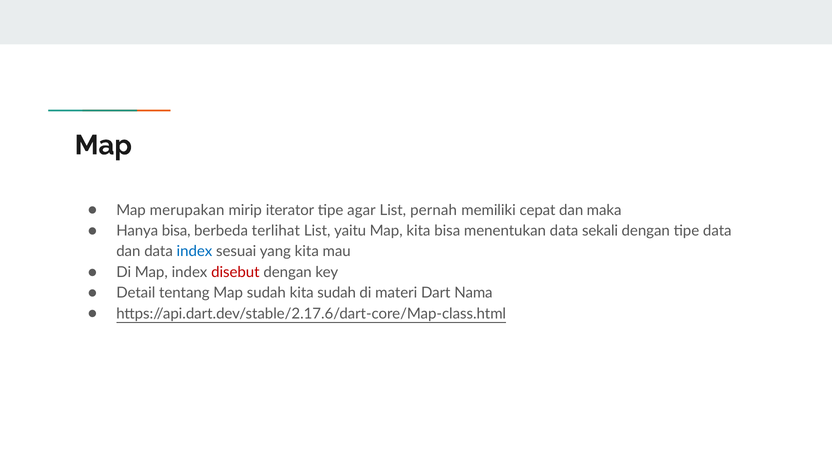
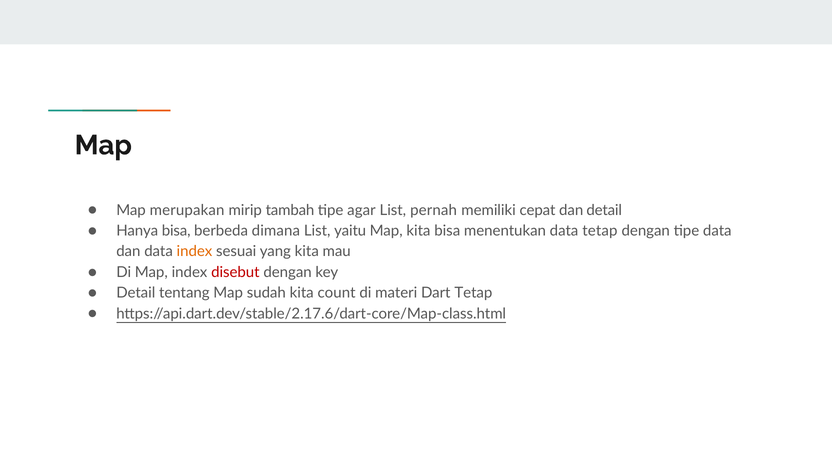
iterator: iterator -> tambah
dan maka: maka -> detail
terlihat: terlihat -> dimana
data sekali: sekali -> tetap
index at (194, 251) colour: blue -> orange
kita sudah: sudah -> count
Dart Nama: Nama -> Tetap
